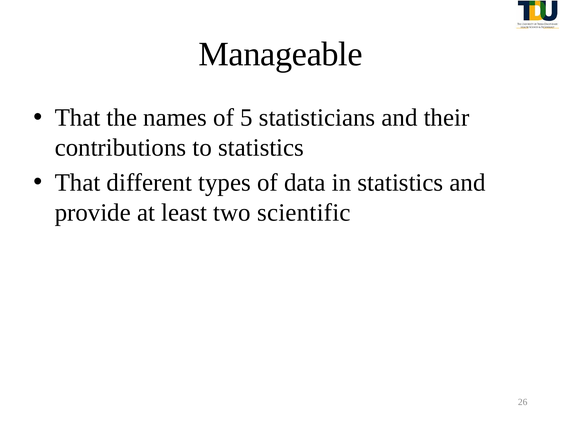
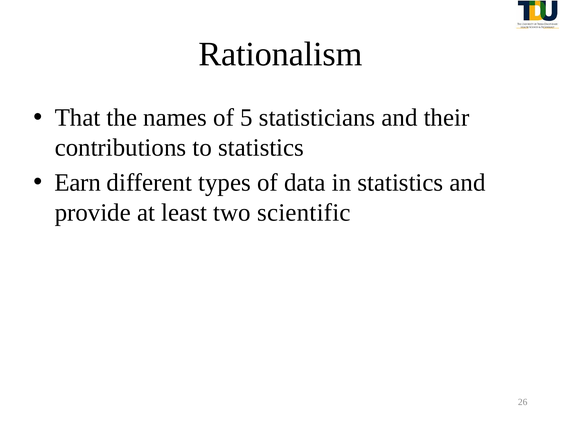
Manageable: Manageable -> Rationalism
That at (78, 183): That -> Earn
